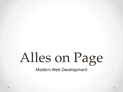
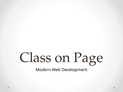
Alles: Alles -> Class
